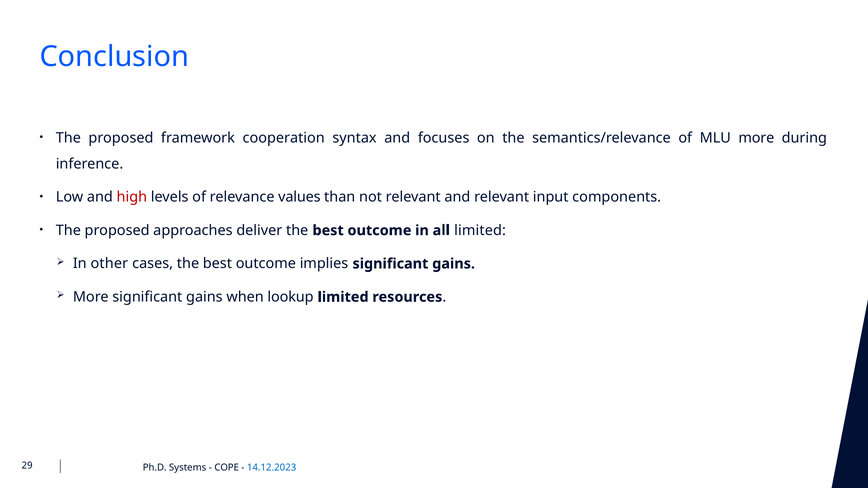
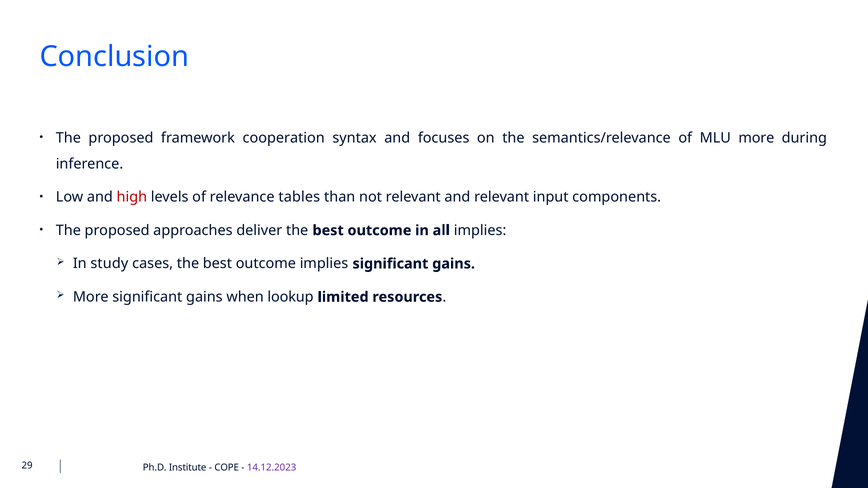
values: values -> tables
all limited: limited -> implies
other: other -> study
Systems: Systems -> Institute
14.12.2023 colour: blue -> purple
